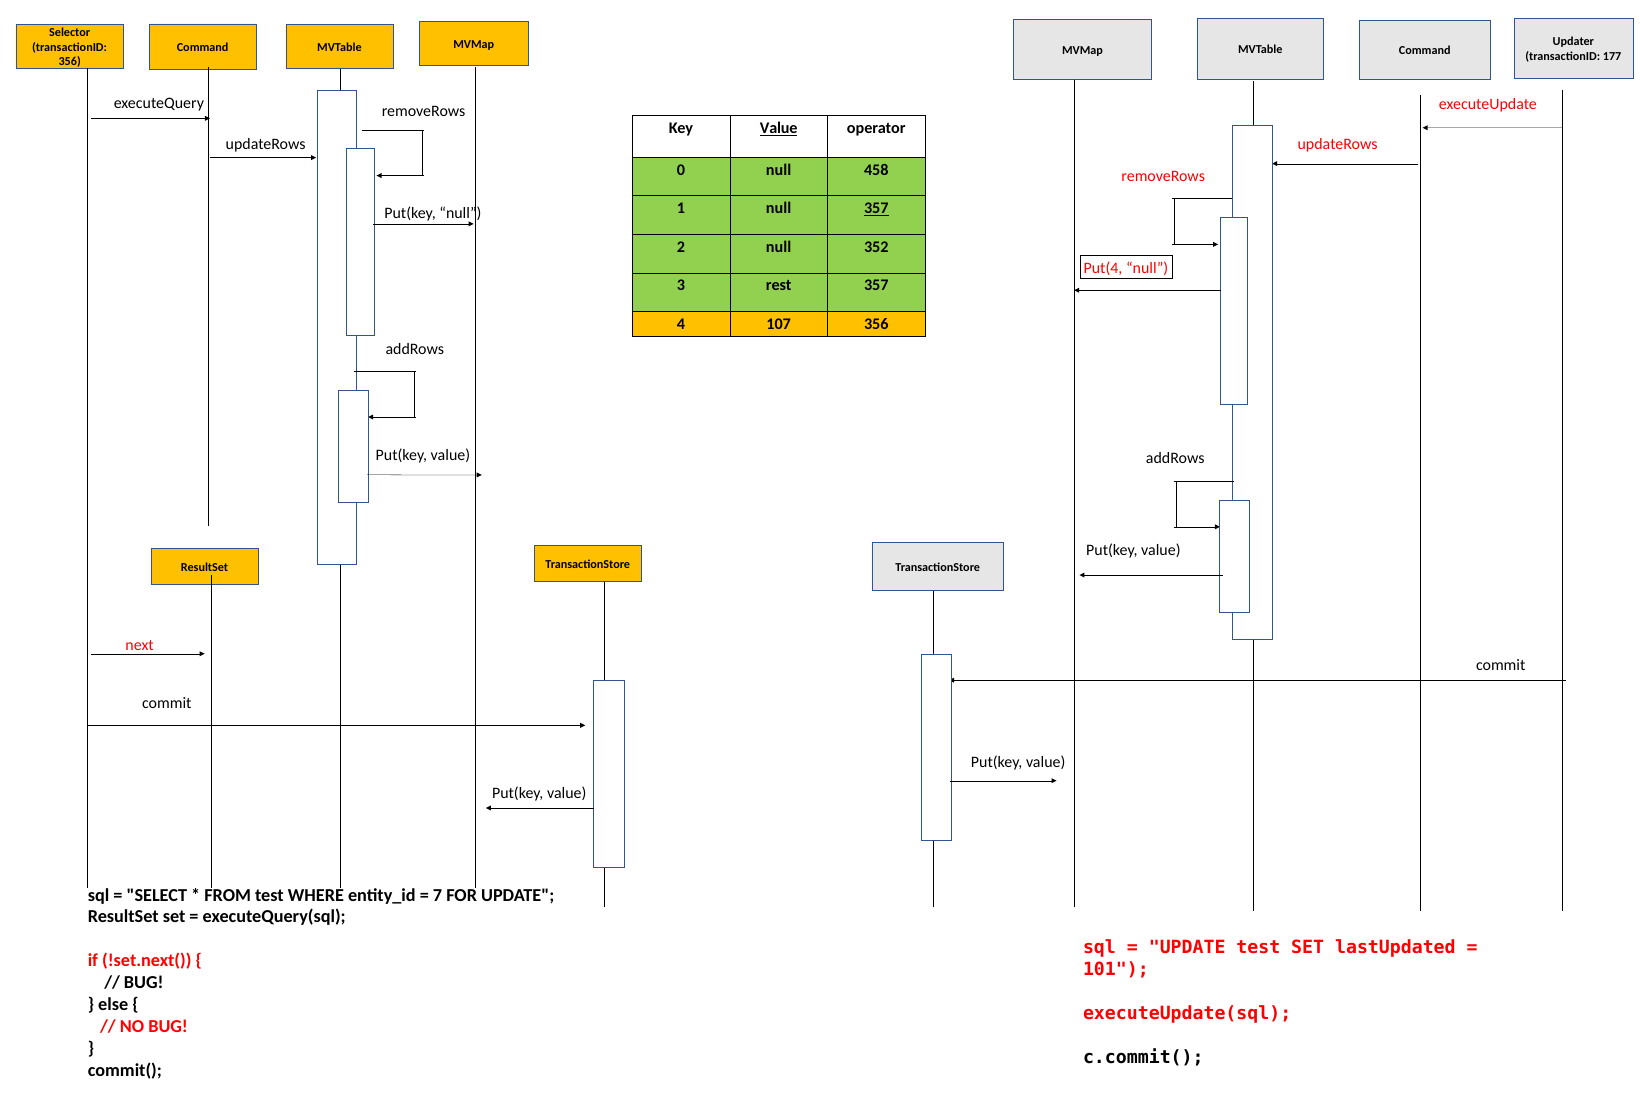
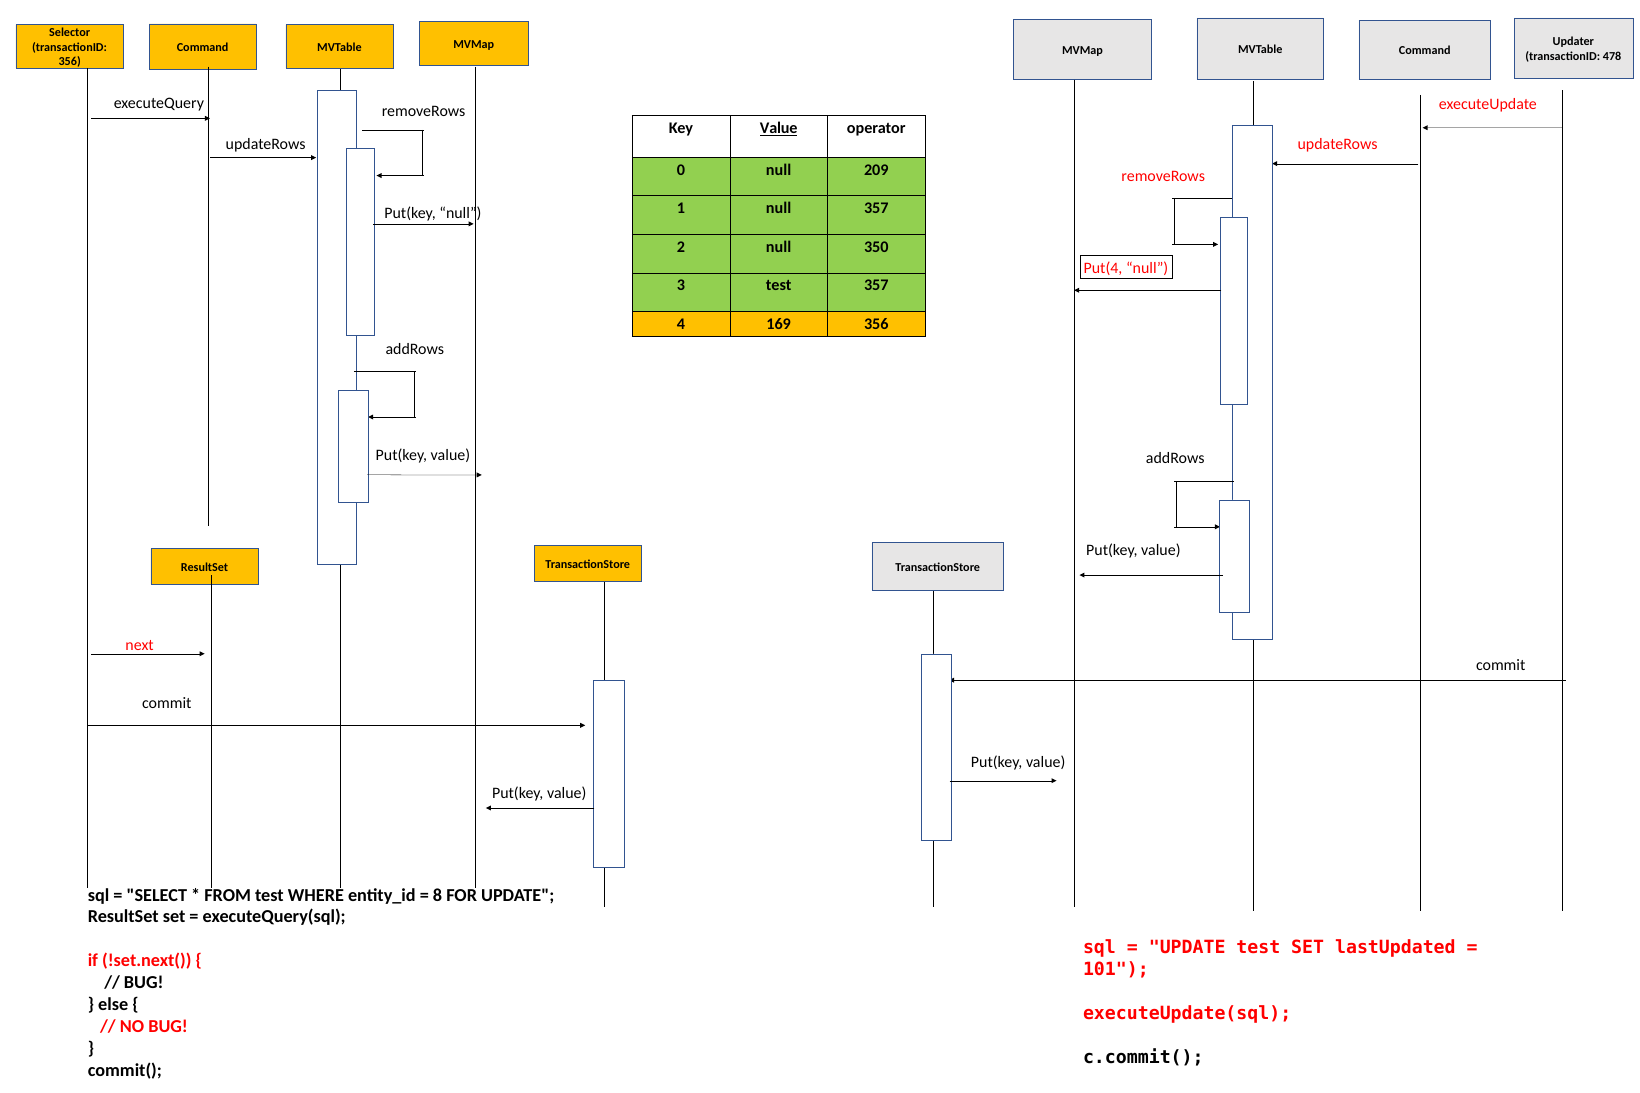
177: 177 -> 478
458: 458 -> 209
357 at (876, 209) underline: present -> none
352: 352 -> 350
3 rest: rest -> test
107: 107 -> 169
7: 7 -> 8
